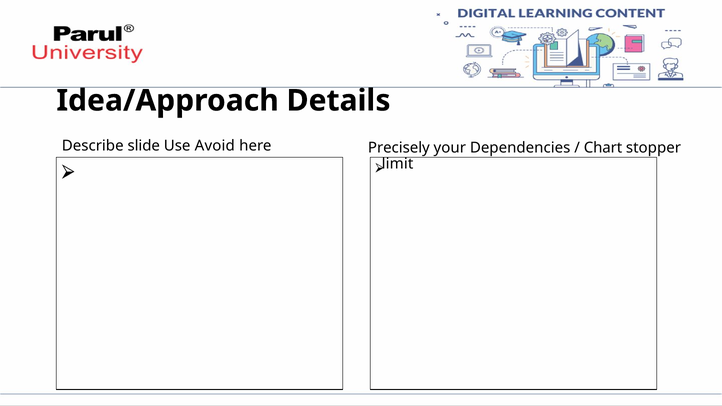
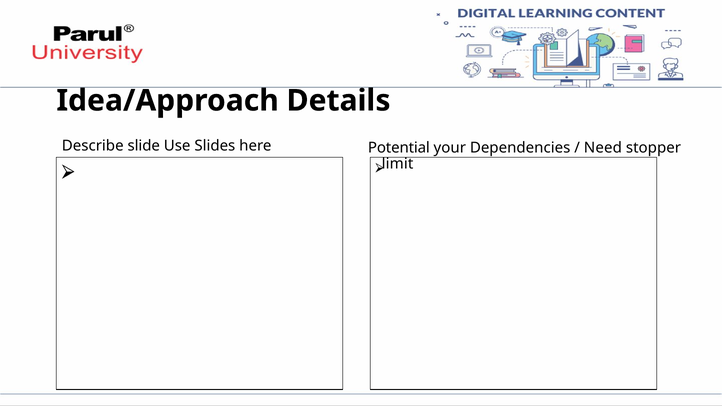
Avoid: Avoid -> Slides
Precisely: Precisely -> Potential
Chart: Chart -> Need
